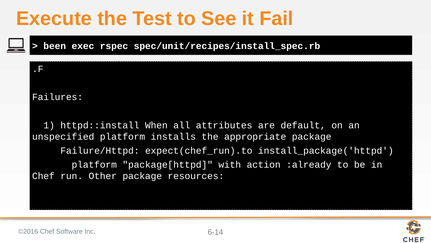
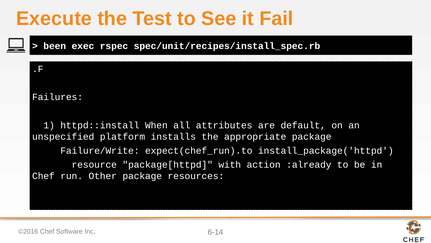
Failure/Httpd: Failure/Httpd -> Failure/Write
platform at (94, 164): platform -> resource
